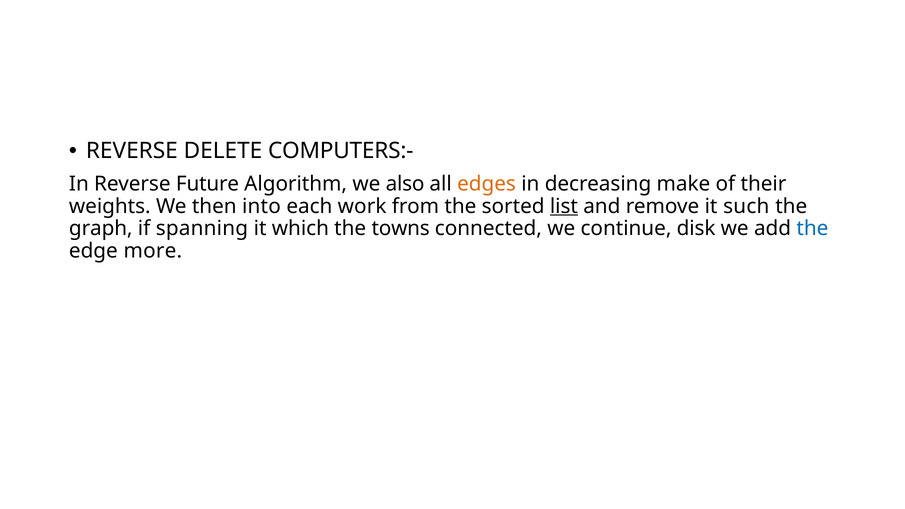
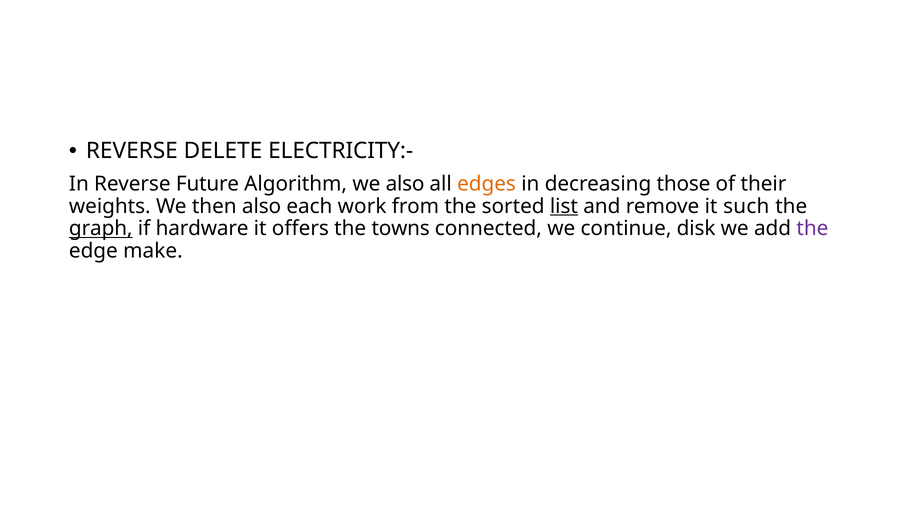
COMPUTERS:-: COMPUTERS:- -> ELECTRICITY:-
make: make -> those
then into: into -> also
graph underline: none -> present
spanning: spanning -> hardware
which: which -> offers
the at (812, 229) colour: blue -> purple
more: more -> make
